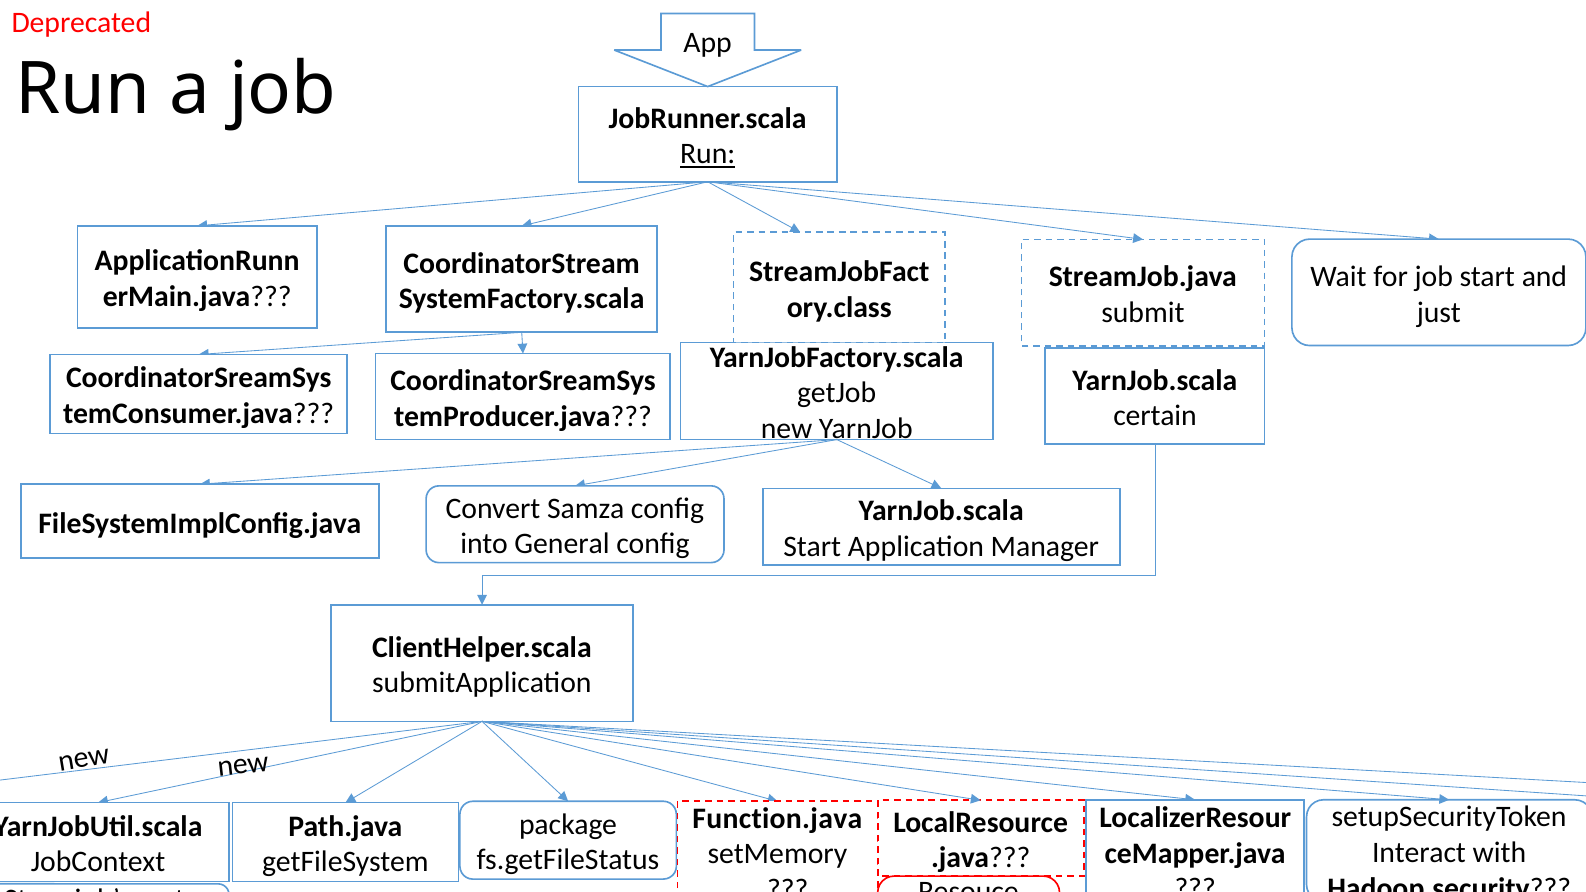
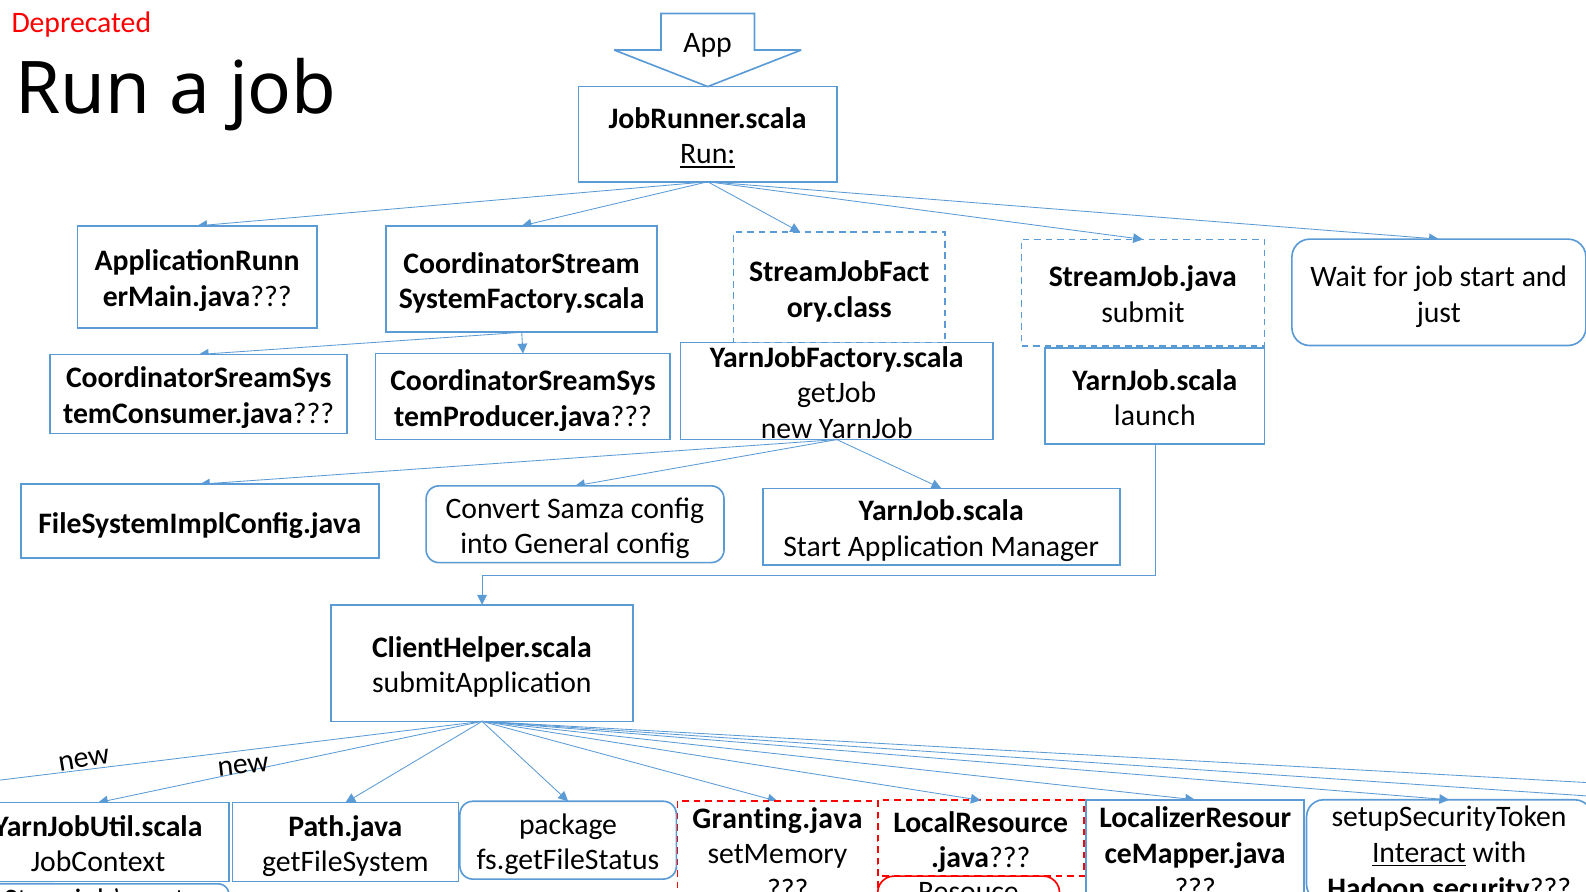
certain: certain -> launch
Function.java: Function.java -> Granting.java
Interact underline: none -> present
